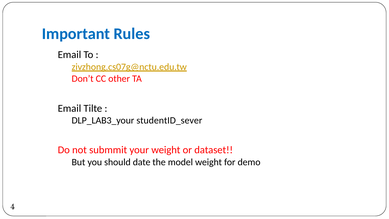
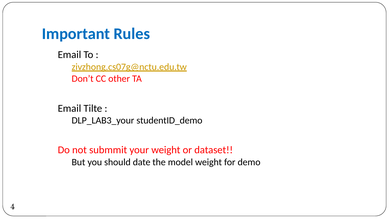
studentID_sever: studentID_sever -> studentID_demo
